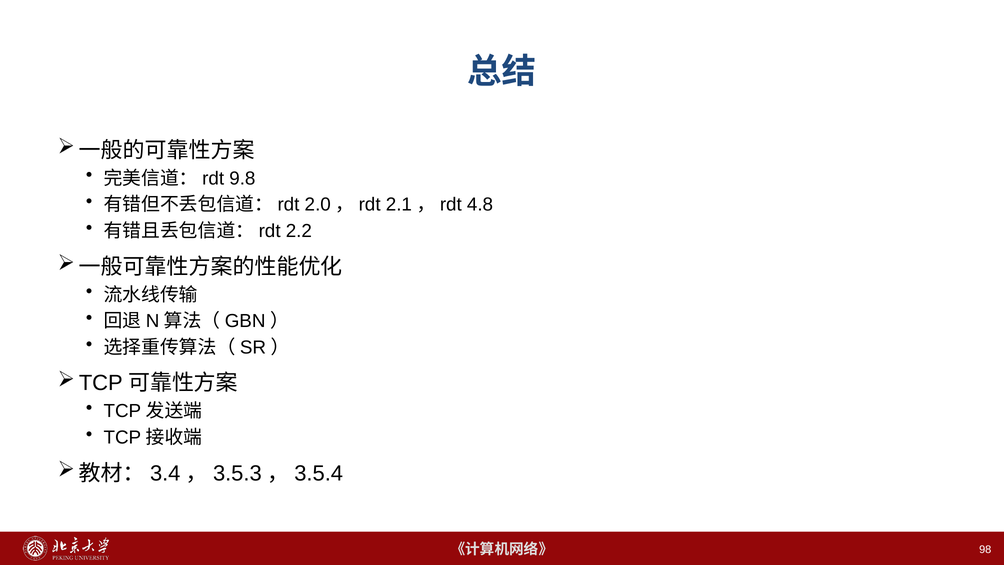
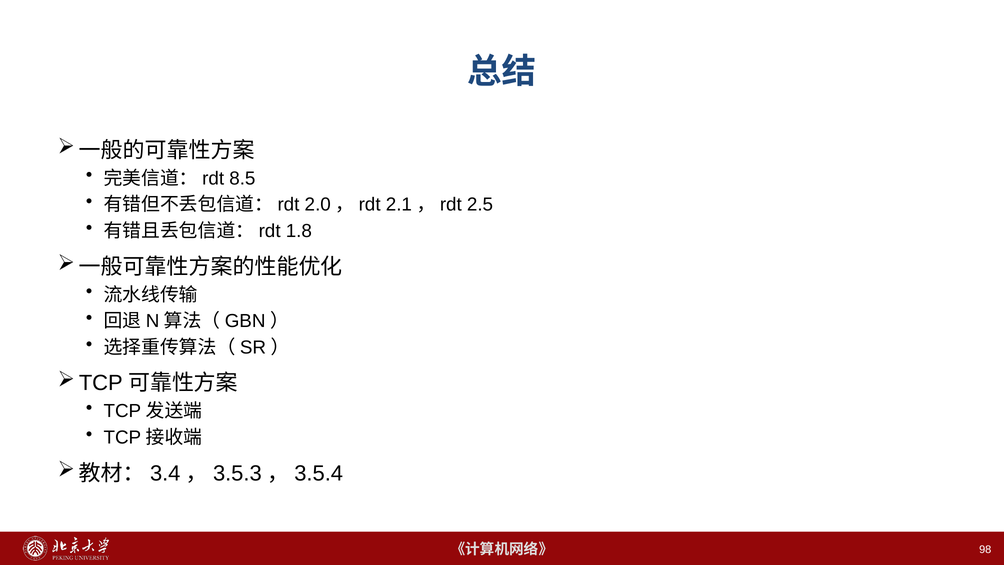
9.8: 9.8 -> 8.5
4.8: 4.8 -> 2.5
2.2: 2.2 -> 1.8
